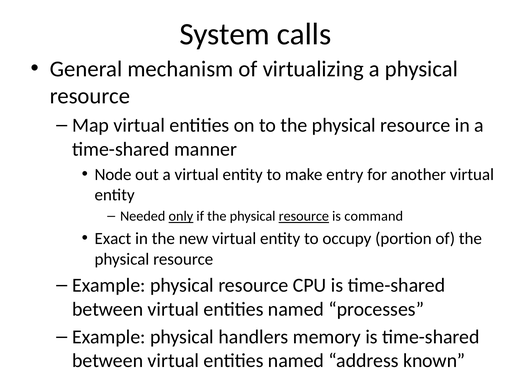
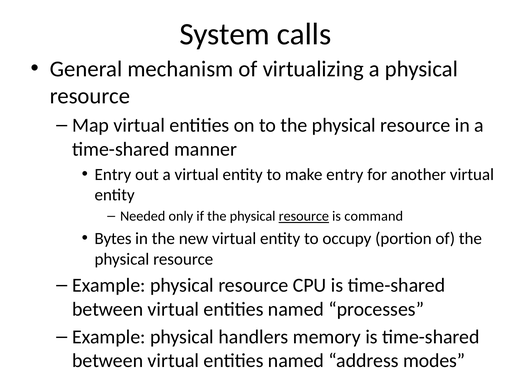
Node at (113, 175): Node -> Entry
only underline: present -> none
Exact: Exact -> Bytes
known: known -> modes
